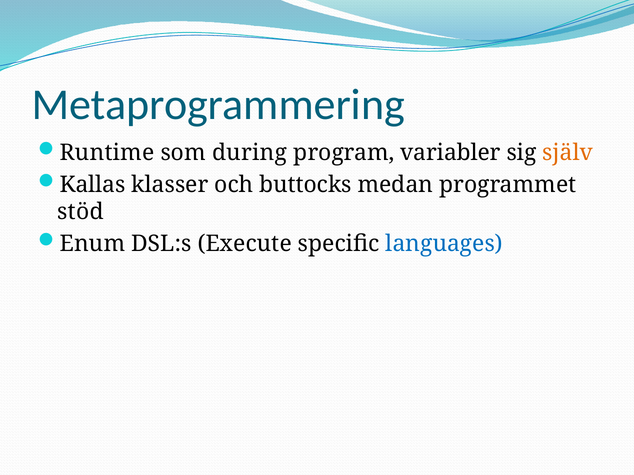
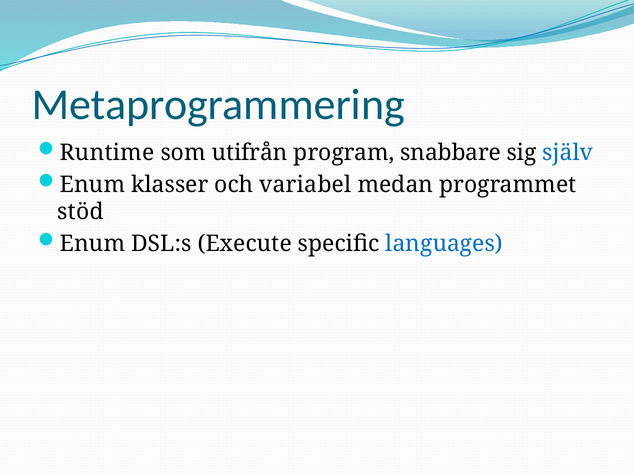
during: during -> utifrån
variabler: variabler -> snabbare
själv colour: orange -> blue
Kallas at (93, 185): Kallas -> Enum
buttocks: buttocks -> variabel
